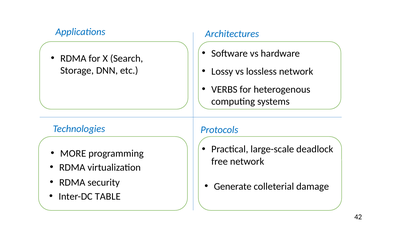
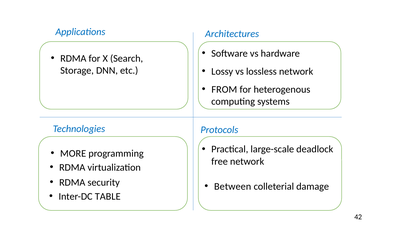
VERBS: VERBS -> FROM
Generate: Generate -> Between
